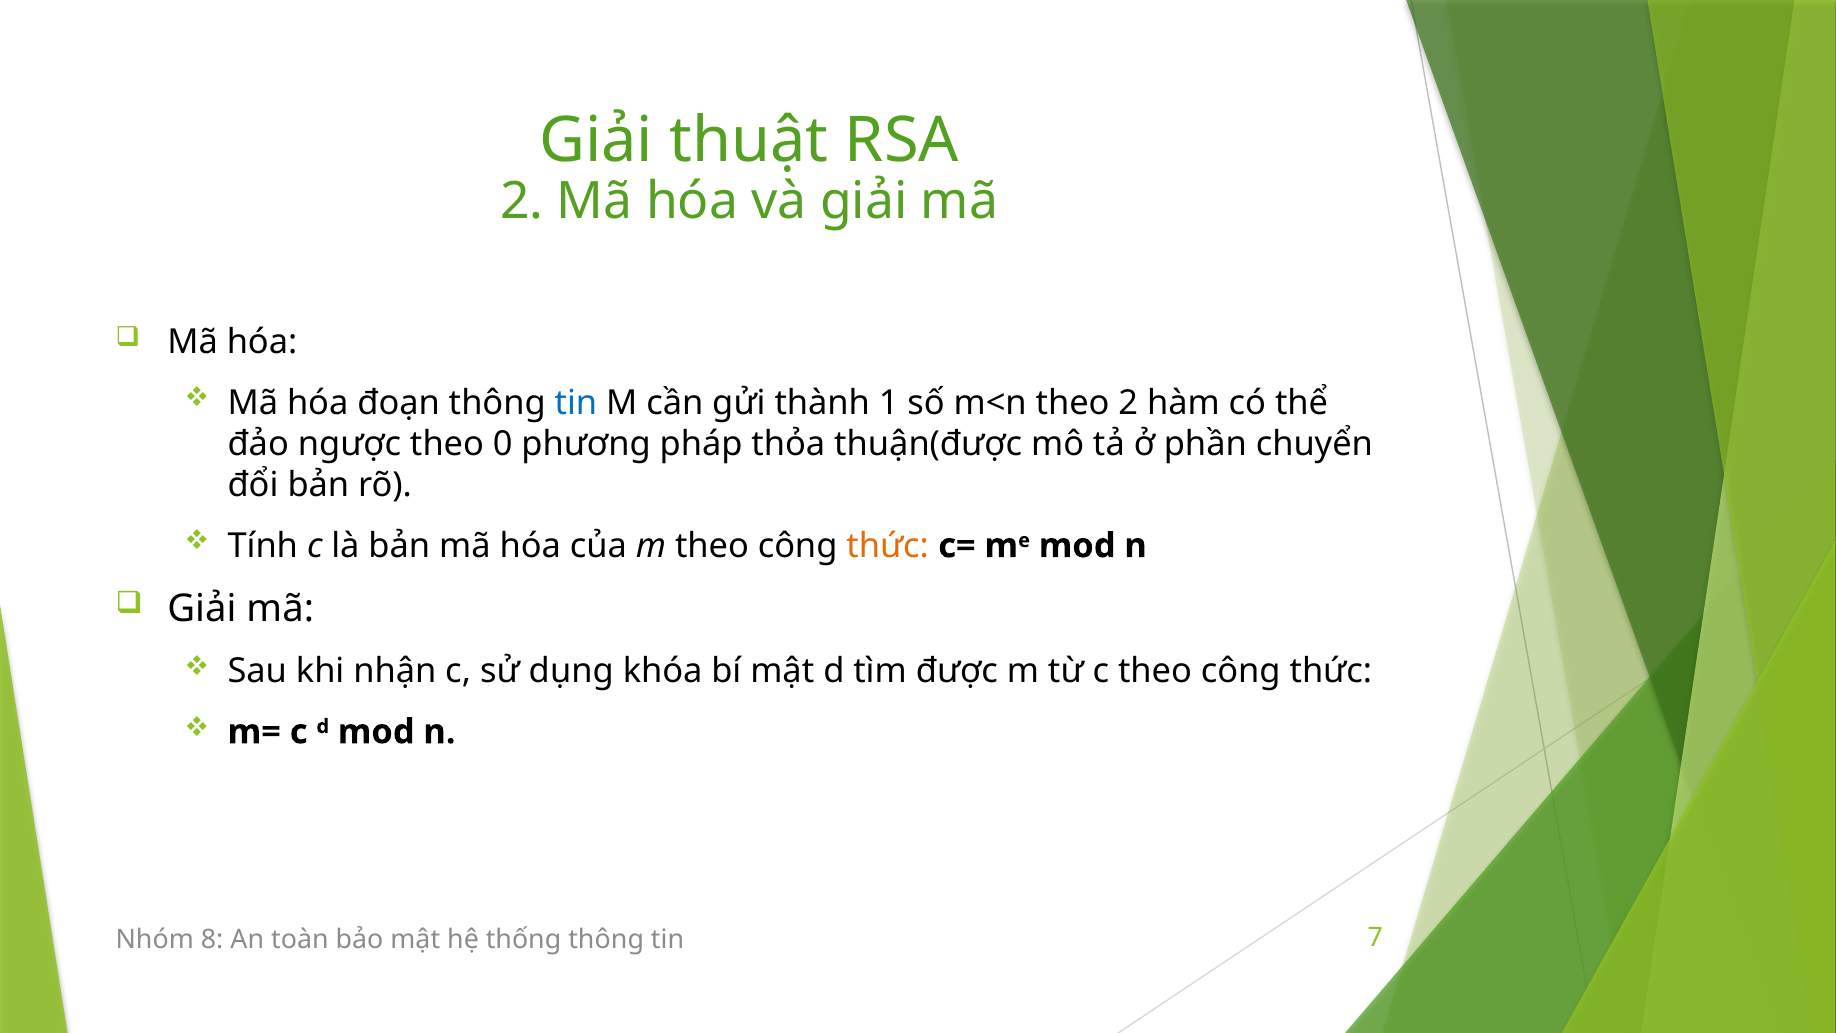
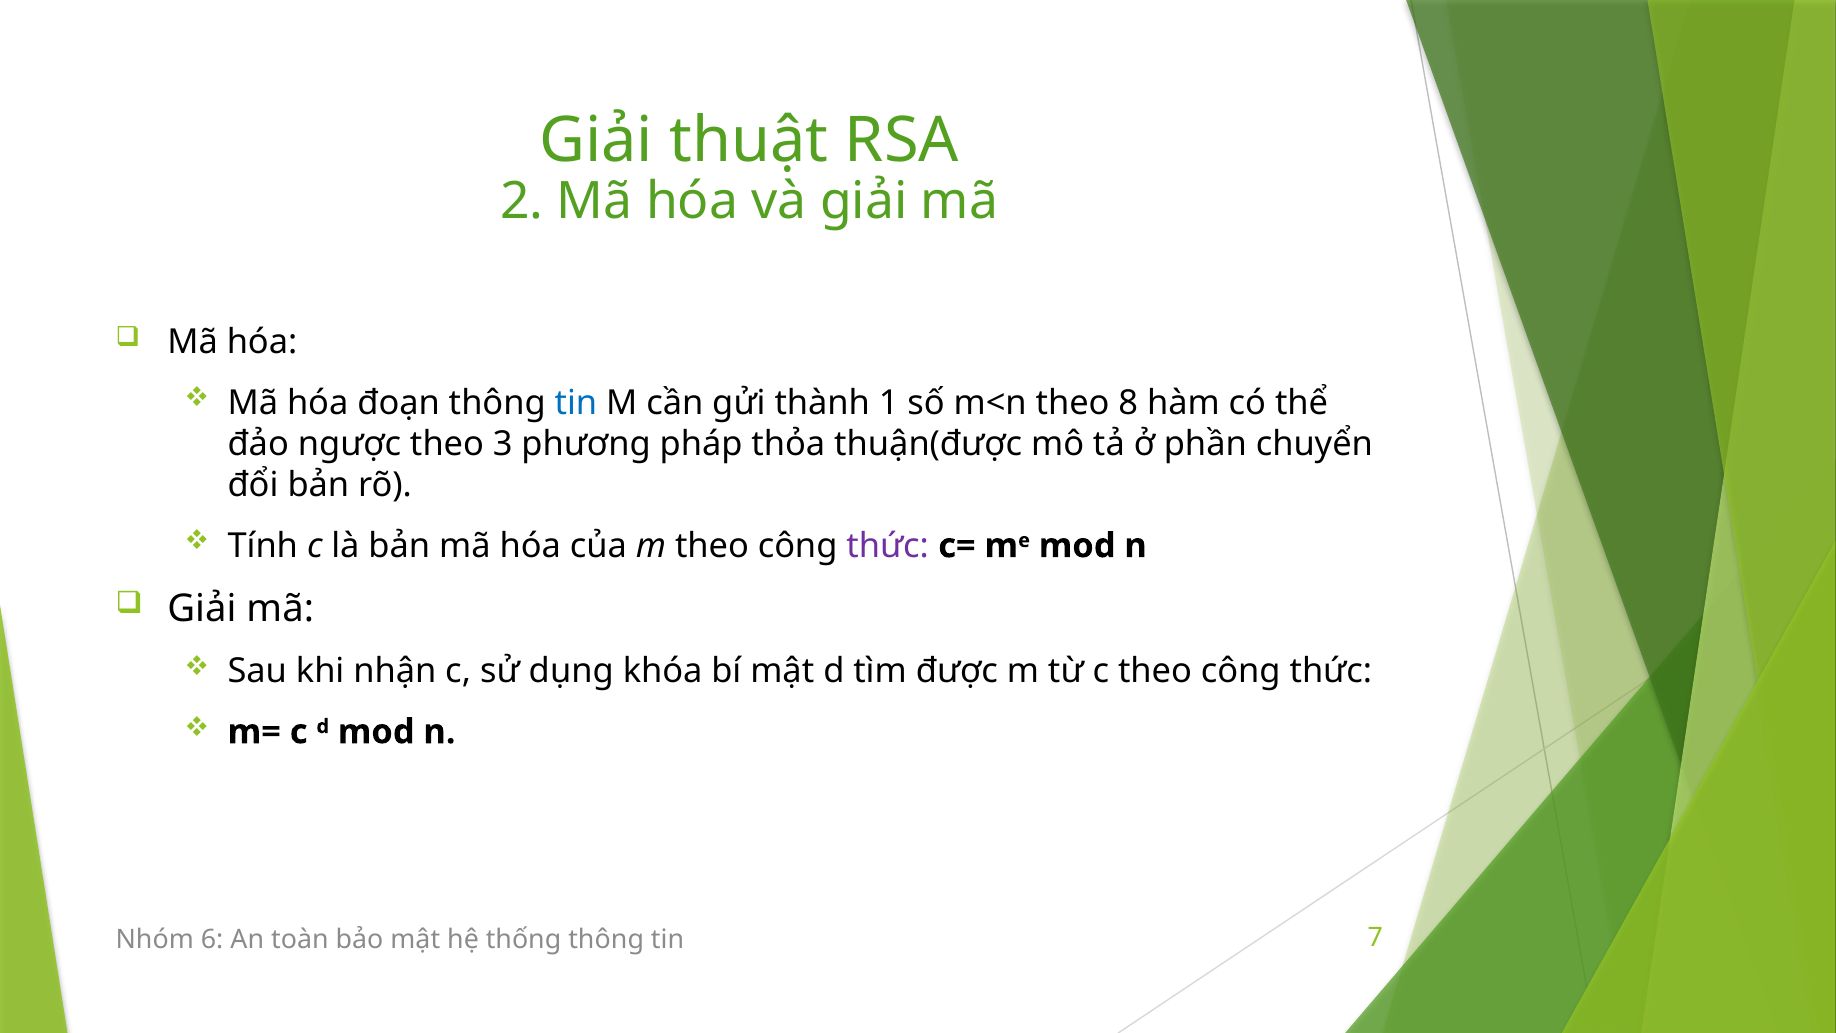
theo 2: 2 -> 8
0: 0 -> 3
thức at (888, 546) colour: orange -> purple
8: 8 -> 6
